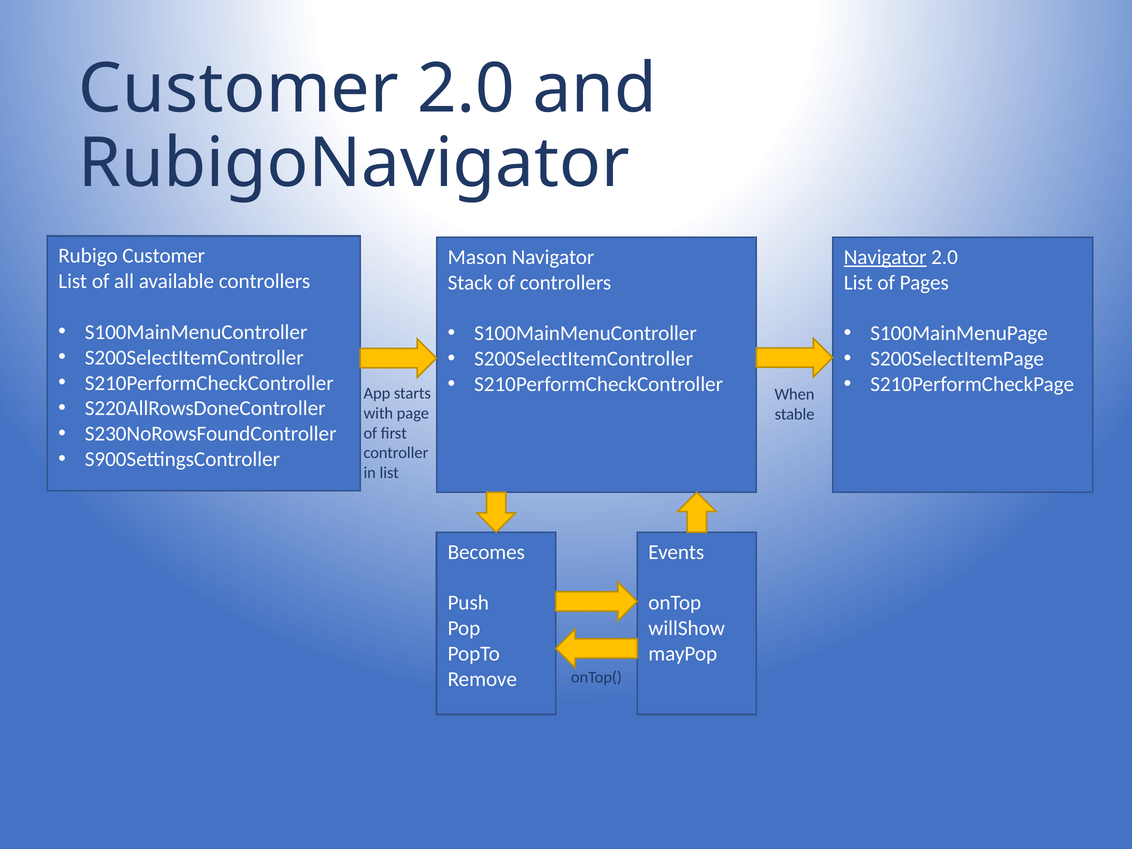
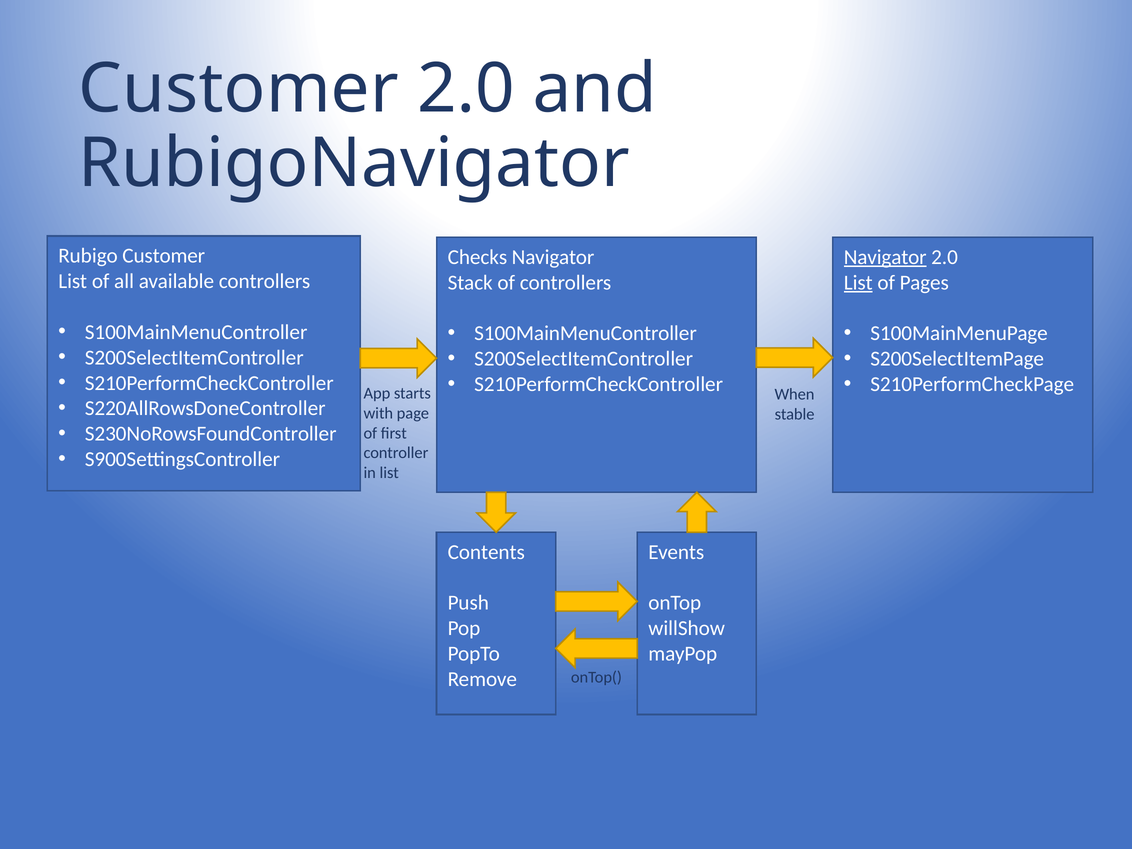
Mason: Mason -> Checks
List at (858, 283) underline: none -> present
Becomes: Becomes -> Contents
